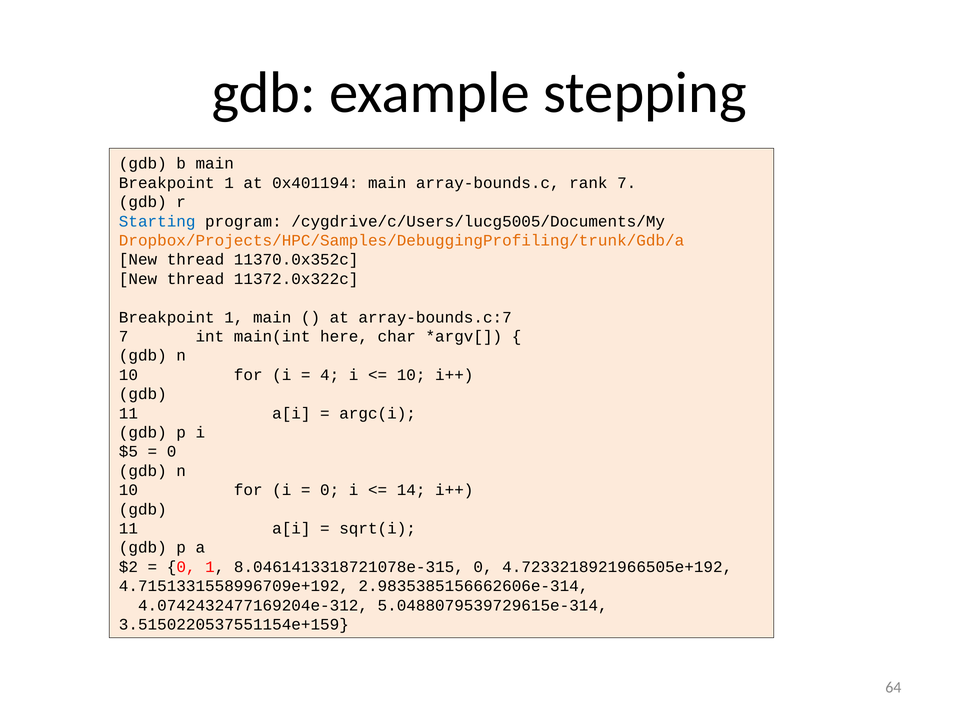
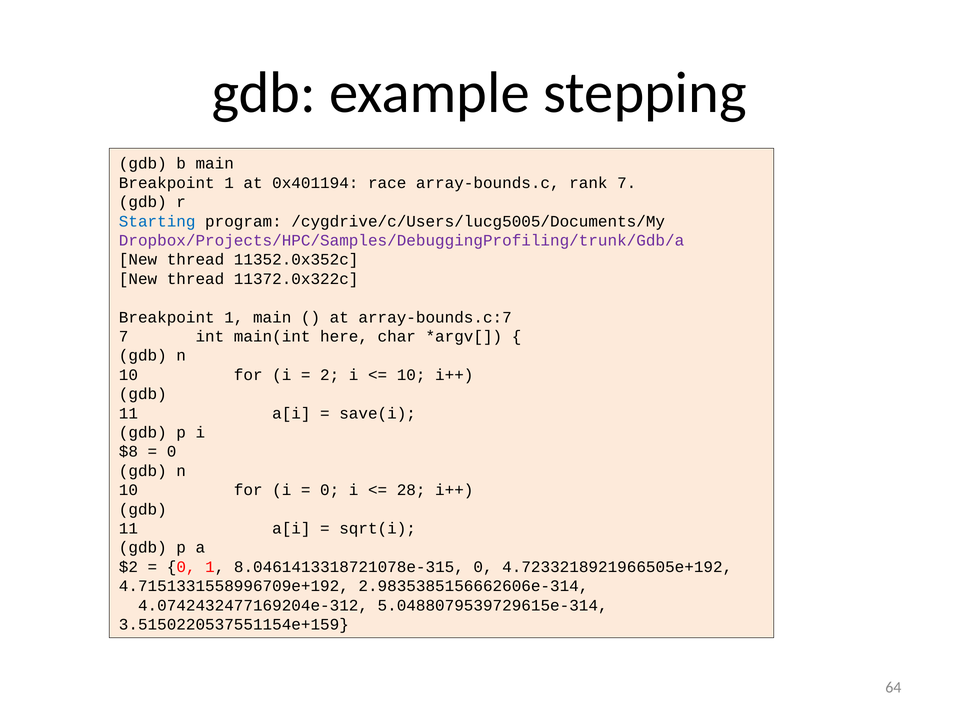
0x401194 main: main -> race
Dropbox/Projects/HPC/Samples/DebuggingProfiling/trunk/Gdb/a colour: orange -> purple
11370.0x352c: 11370.0x352c -> 11352.0x352c
4: 4 -> 2
argc(i: argc(i -> save(i
$5: $5 -> $8
14: 14 -> 28
